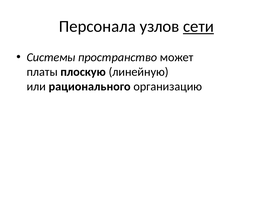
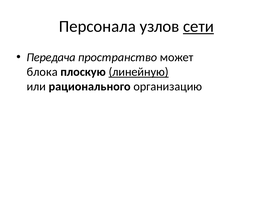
Системы: Системы -> Передача
платы: платы -> блока
линейную underline: none -> present
